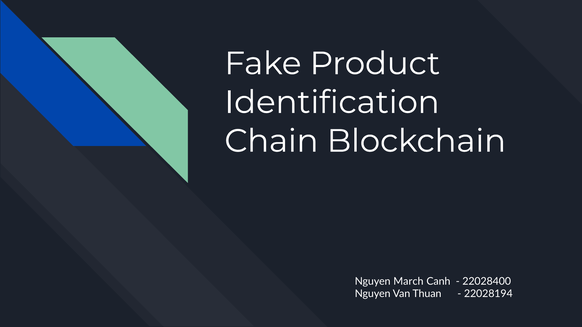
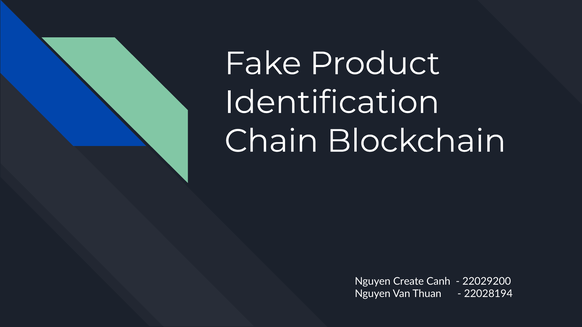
March: March -> Create
22028400: 22028400 -> 22029200
